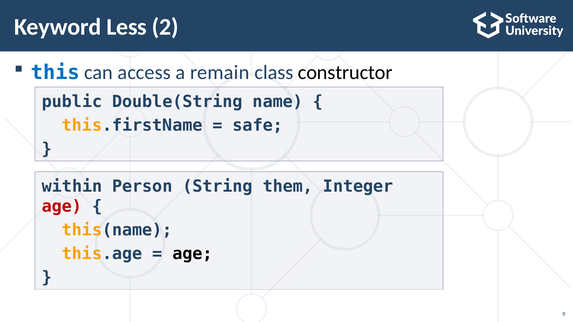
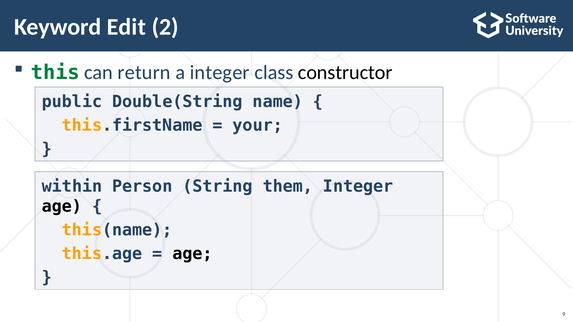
Less: Less -> Edit
this colour: blue -> green
access: access -> return
a remain: remain -> integer
safe: safe -> your
age at (62, 207) colour: red -> black
